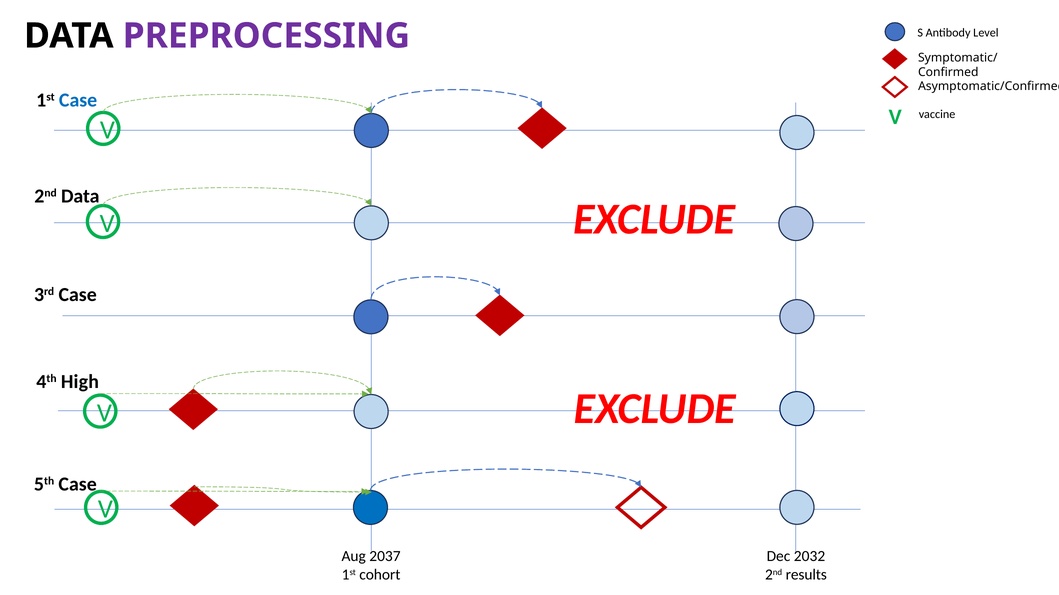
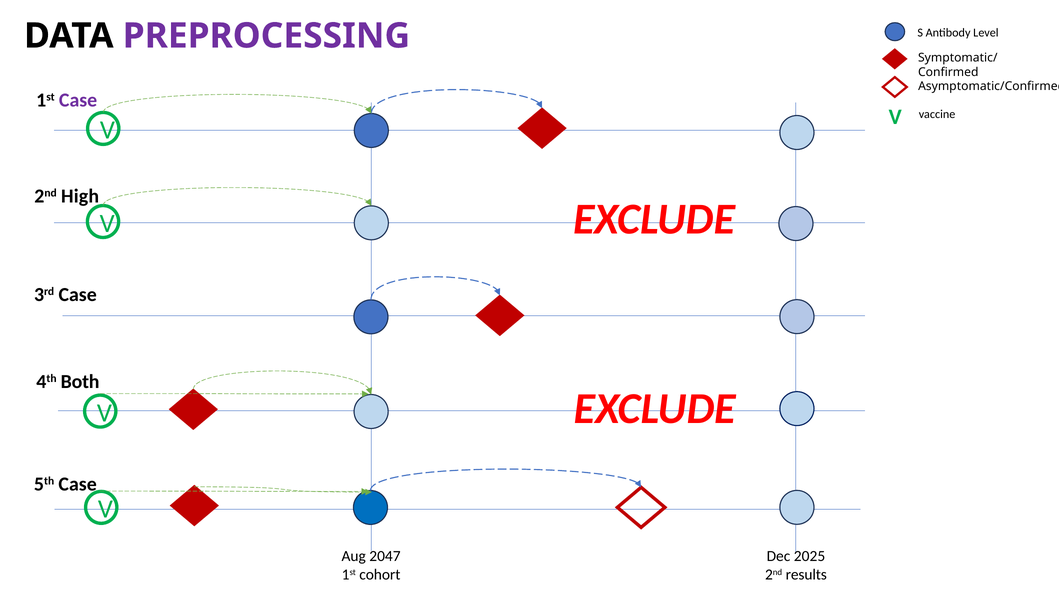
Case at (78, 100) colour: blue -> purple
2nd Data: Data -> High
High: High -> Both
2032: 2032 -> 2025
2037: 2037 -> 2047
